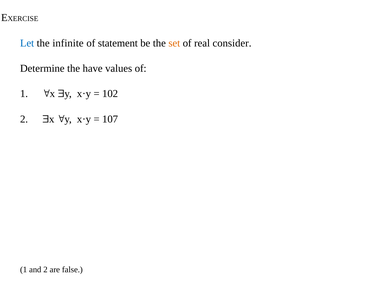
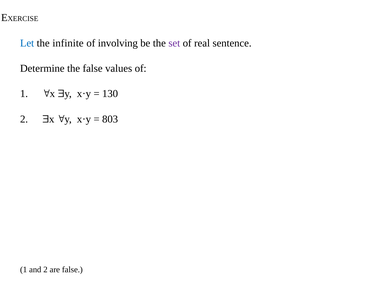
statement: statement -> involving
set colour: orange -> purple
consider: consider -> sentence
the have: have -> false
102: 102 -> 130
107: 107 -> 803
